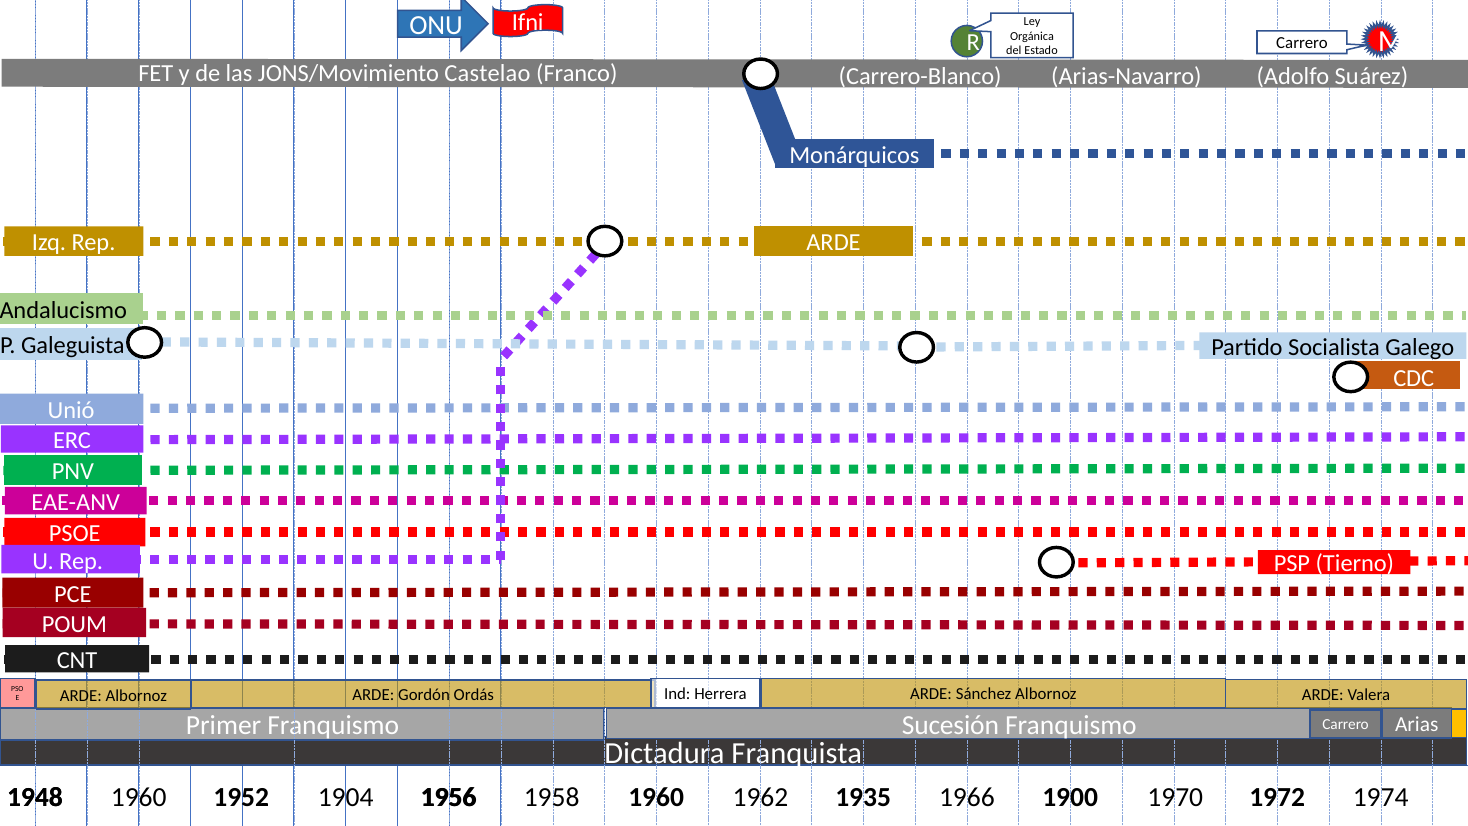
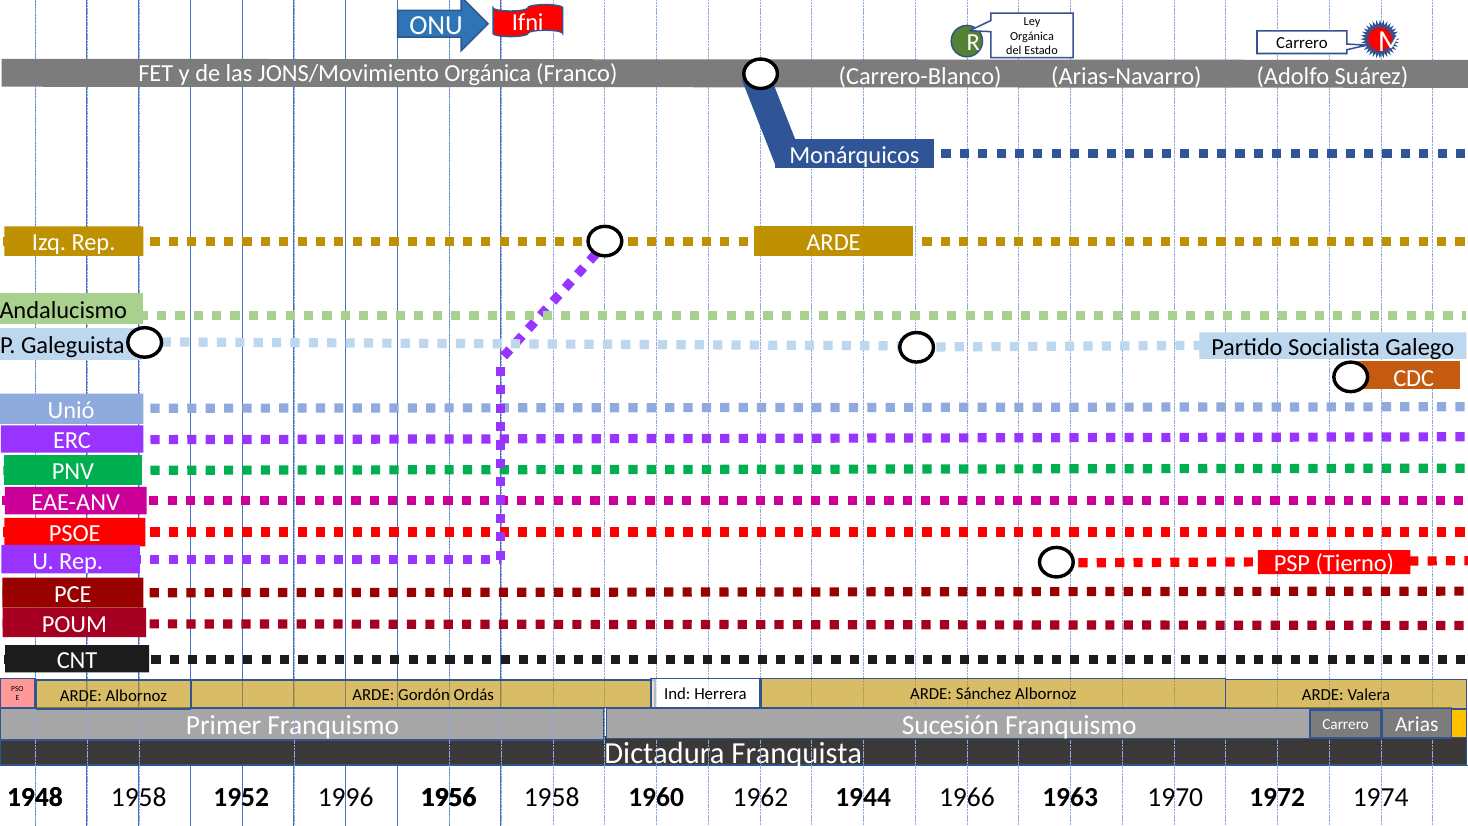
JONS/Movimiento Castelao: Castelao -> Orgánica
1960 at (139, 797): 1960 -> 1958
1904: 1904 -> 1996
1935: 1935 -> 1944
1900: 1900 -> 1963
